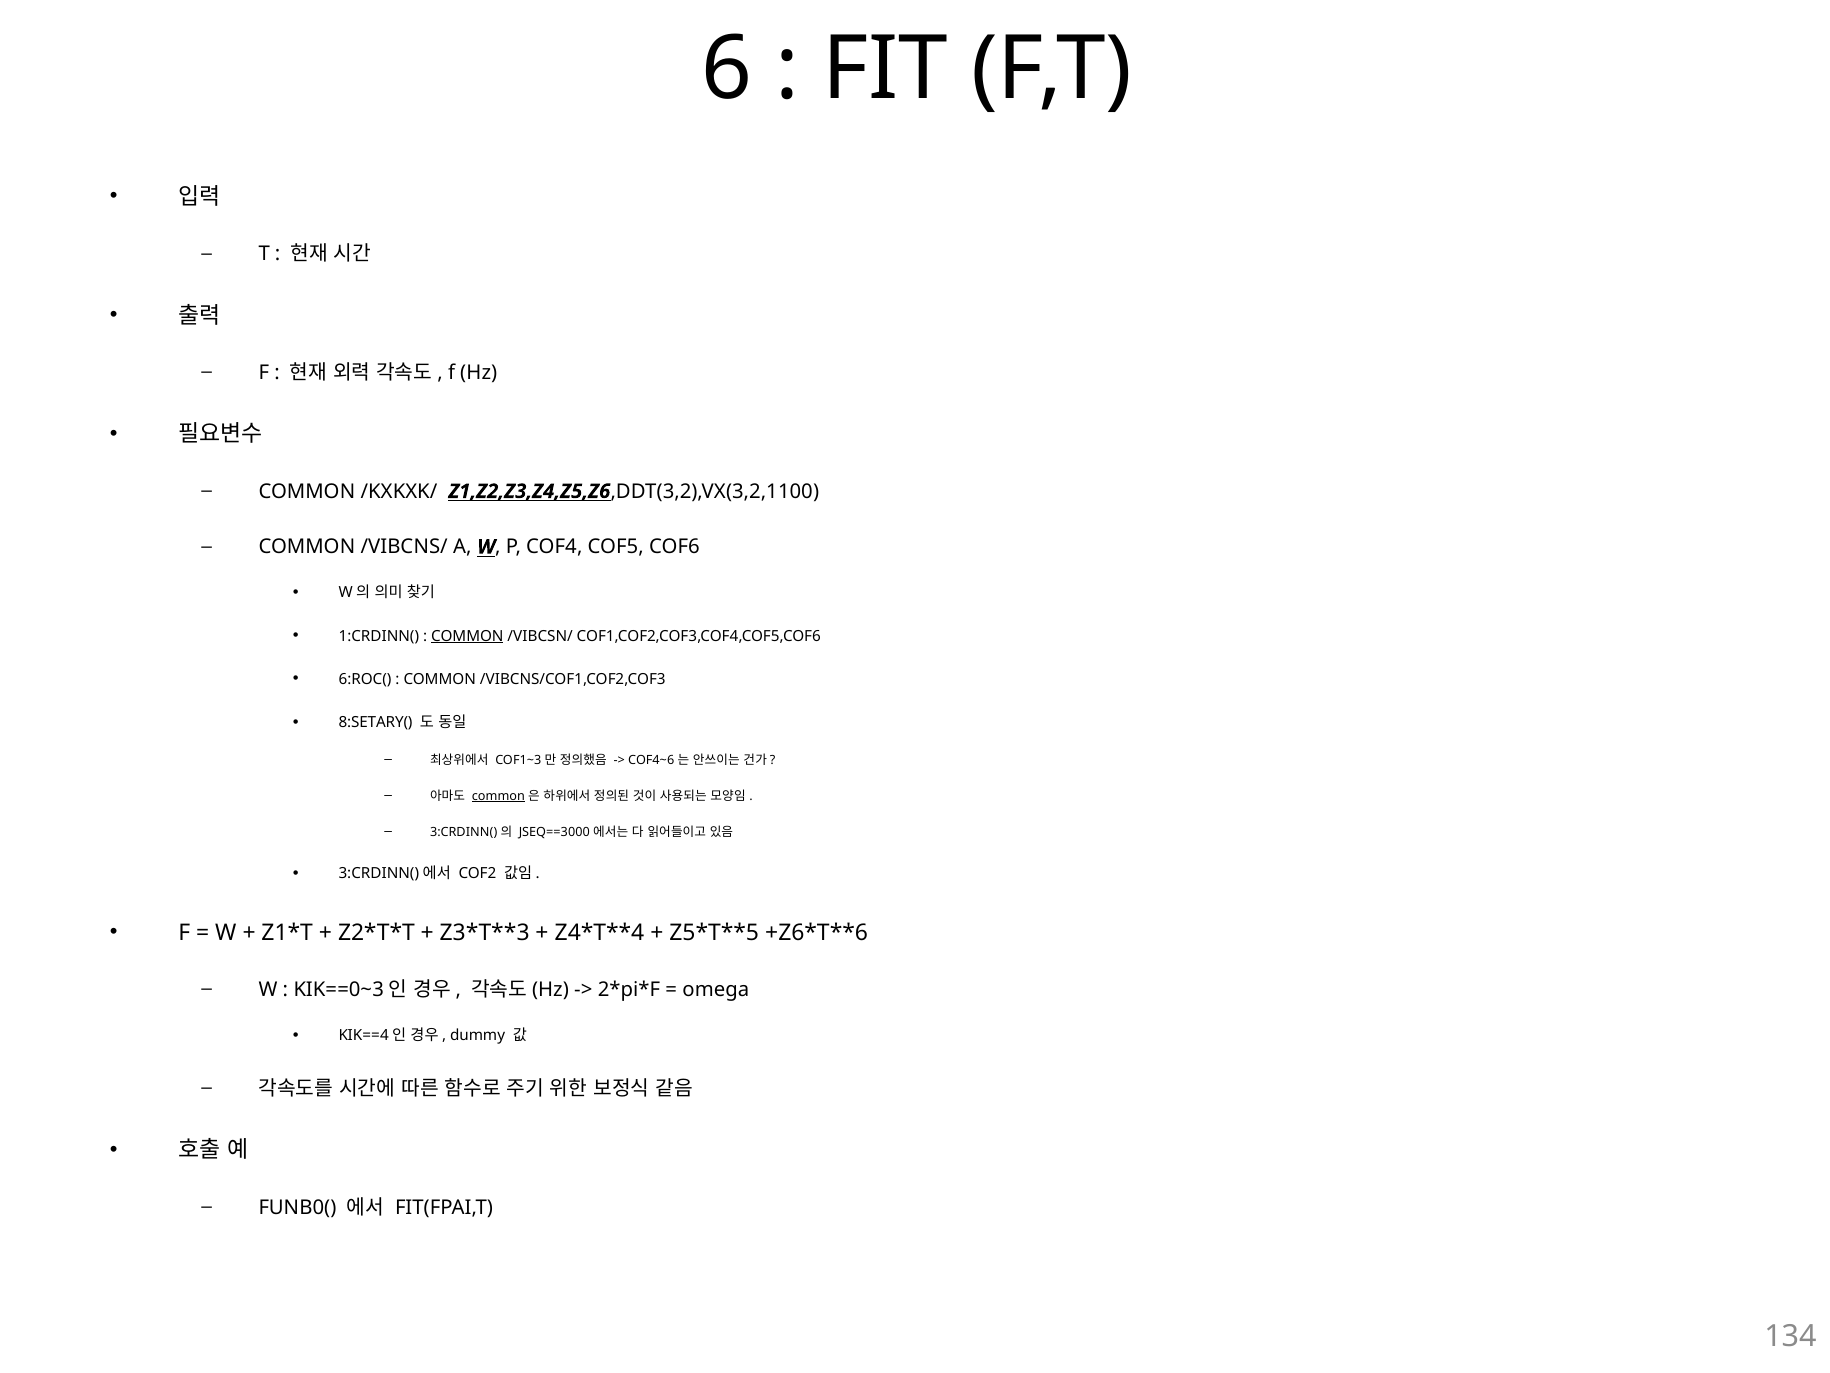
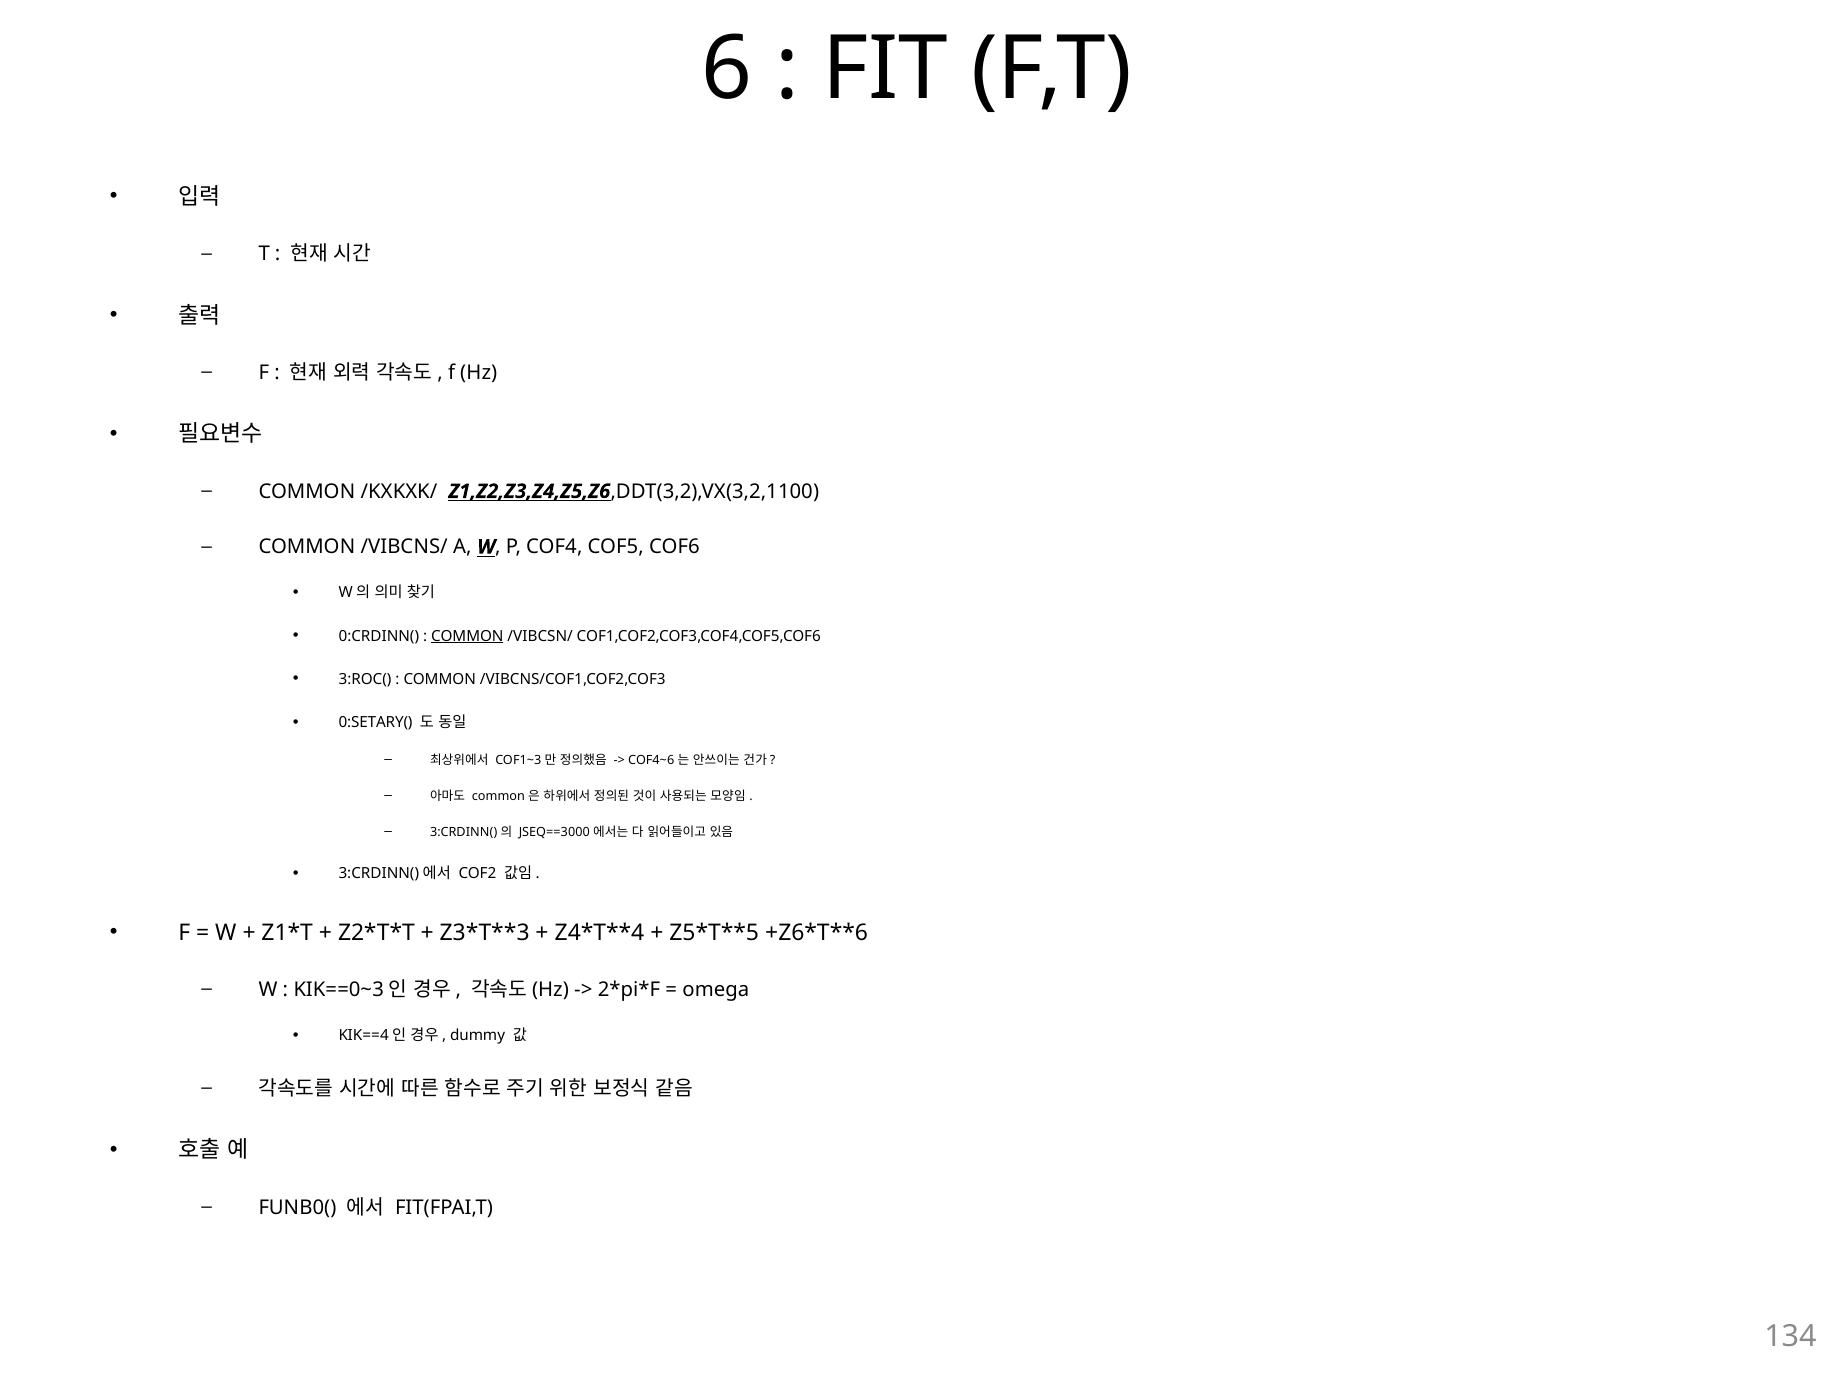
1:CRDINN(: 1:CRDINN( -> 0:CRDINN(
6:ROC(: 6:ROC( -> 3:ROC(
8:SETARY(: 8:SETARY( -> 0:SETARY(
common at (498, 796) underline: present -> none
